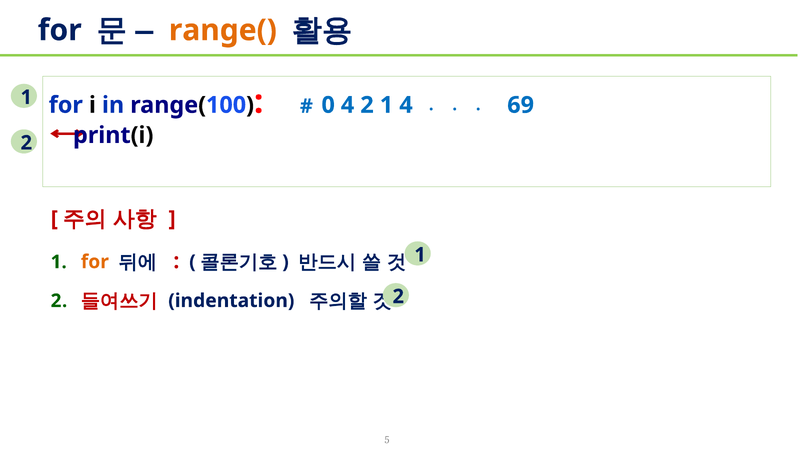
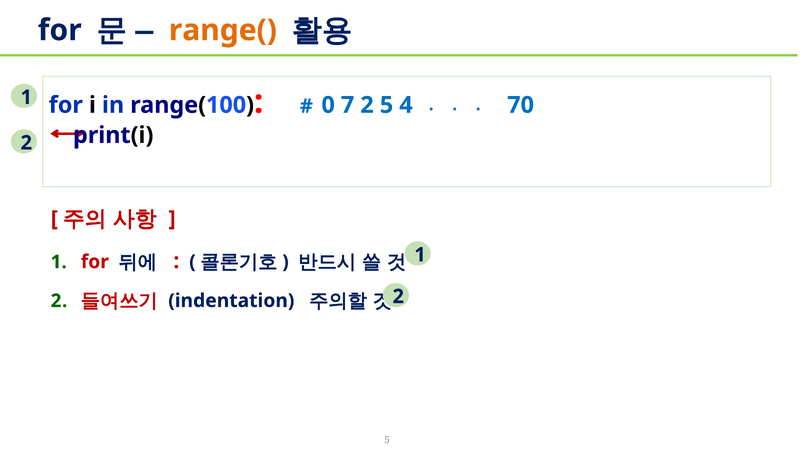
0 4: 4 -> 7
2 1: 1 -> 5
69: 69 -> 70
for at (95, 262) colour: orange -> red
